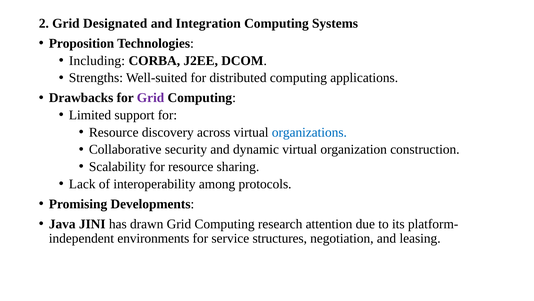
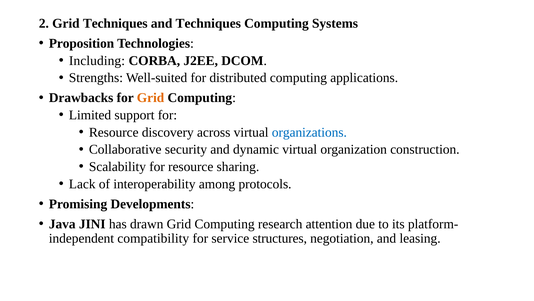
Grid Designated: Designated -> Techniques
and Integration: Integration -> Techniques
Grid at (151, 98) colour: purple -> orange
environments: environments -> compatibility
